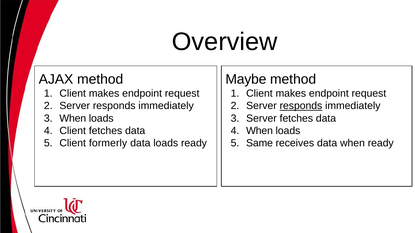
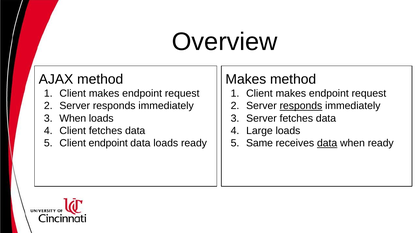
Maybe at (246, 79): Maybe -> Makes
When at (260, 131): When -> Large
Client formerly: formerly -> endpoint
data at (327, 143) underline: none -> present
